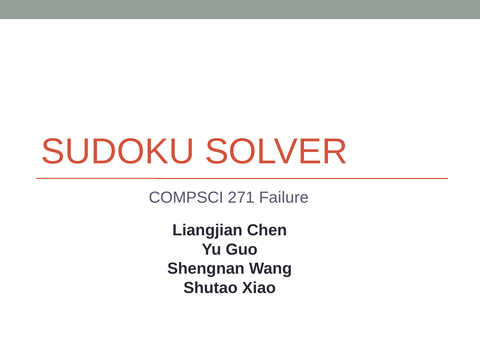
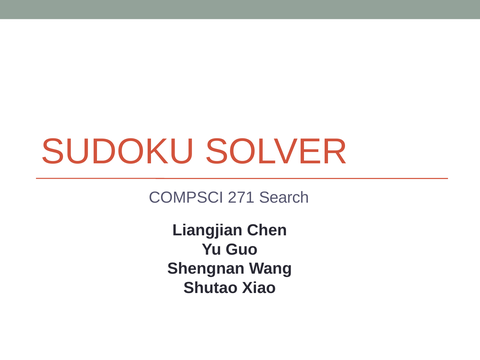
Failure: Failure -> Search
